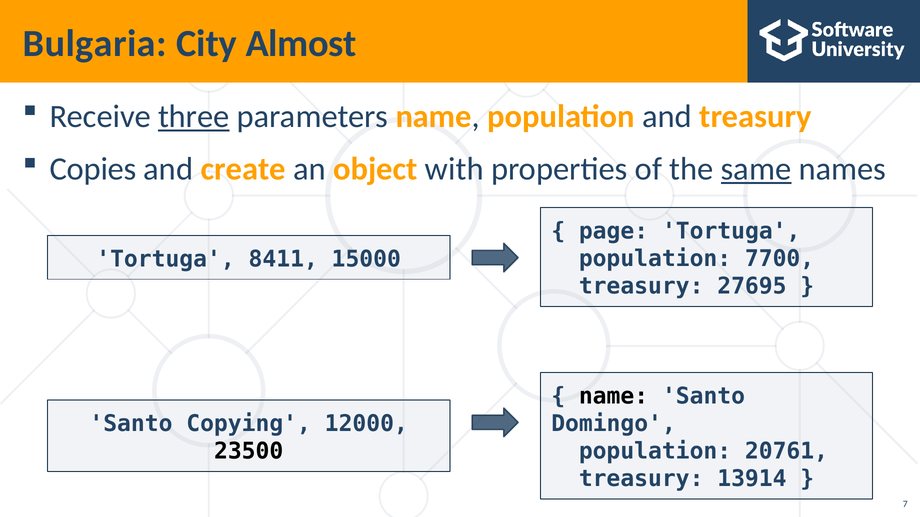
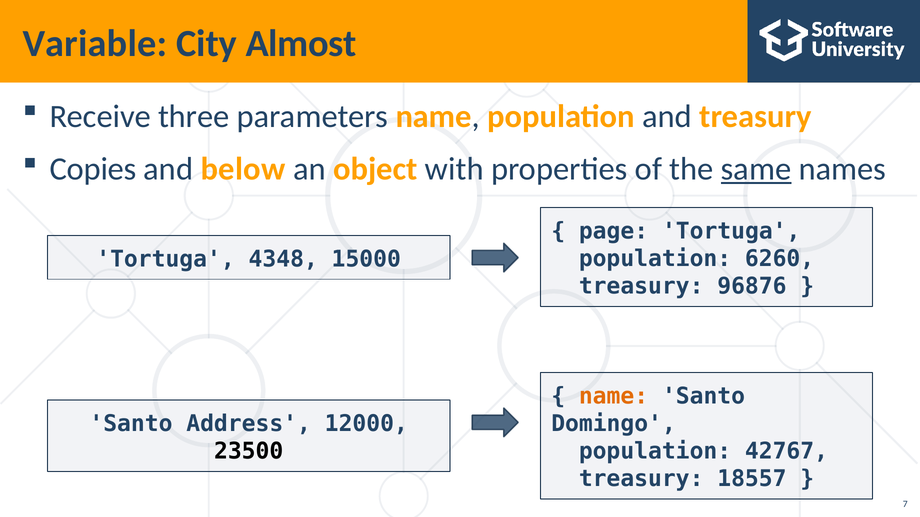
Bulgaria: Bulgaria -> Variable
three underline: present -> none
create: create -> below
7700: 7700 -> 6260
8411: 8411 -> 4348
27695: 27695 -> 96876
name at (614, 396) colour: black -> orange
Copying: Copying -> Address
20761: 20761 -> 42767
13914: 13914 -> 18557
